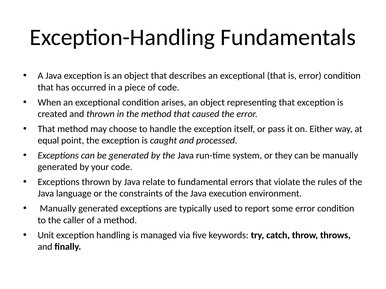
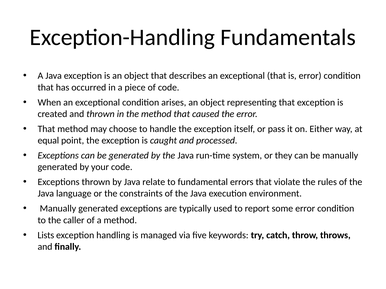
Unit: Unit -> Lists
